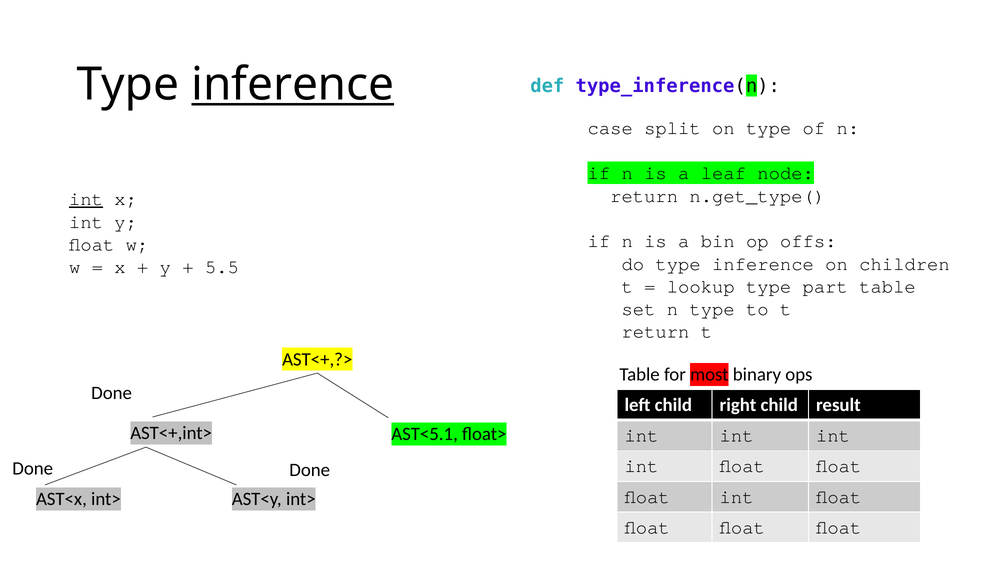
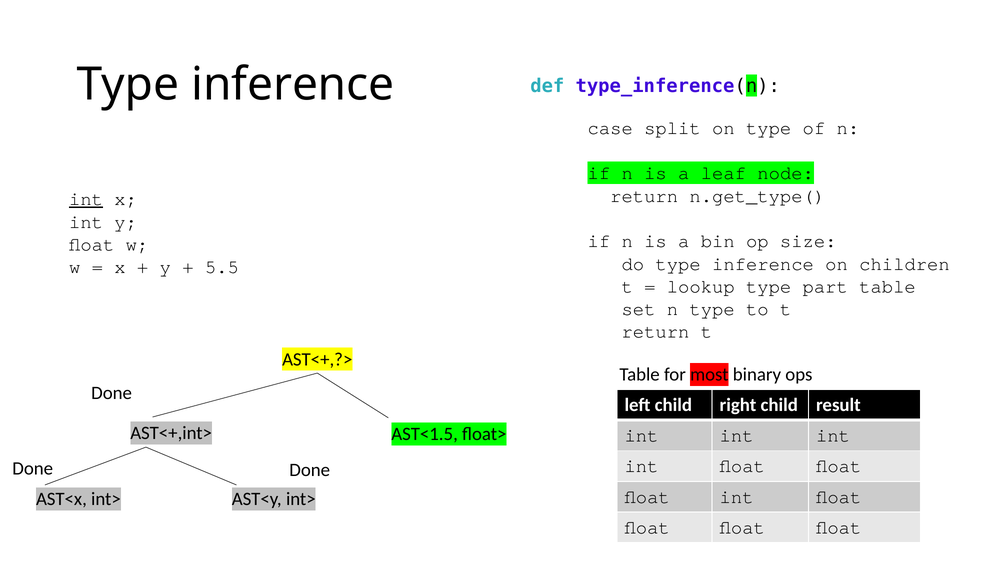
inference at (293, 85) underline: present -> none
offs: offs -> size
AST<5.1: AST<5.1 -> AST<1.5
